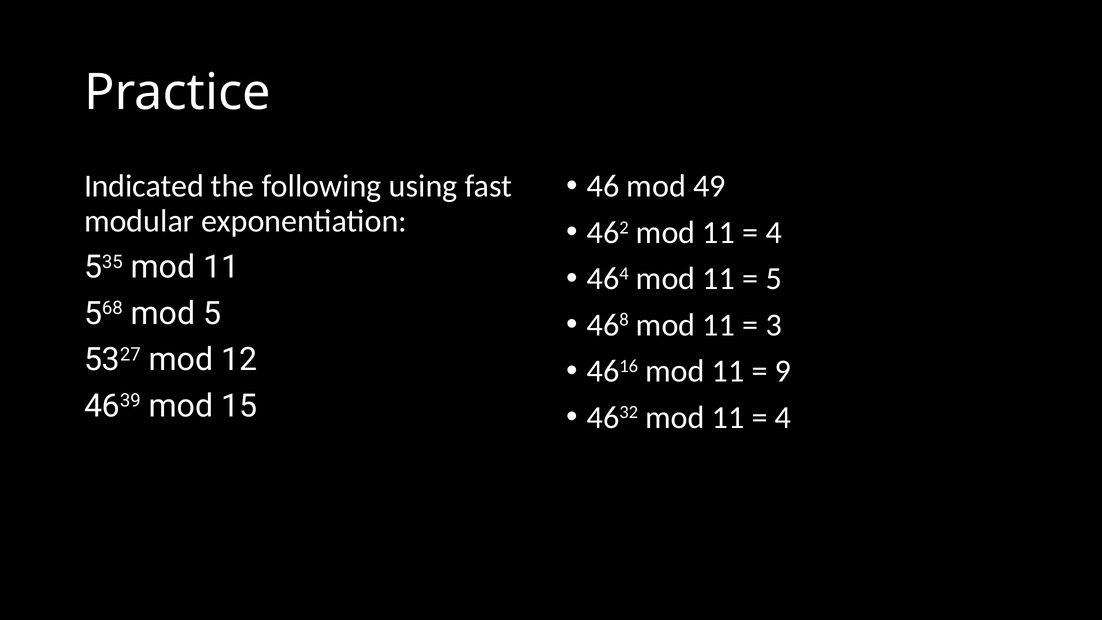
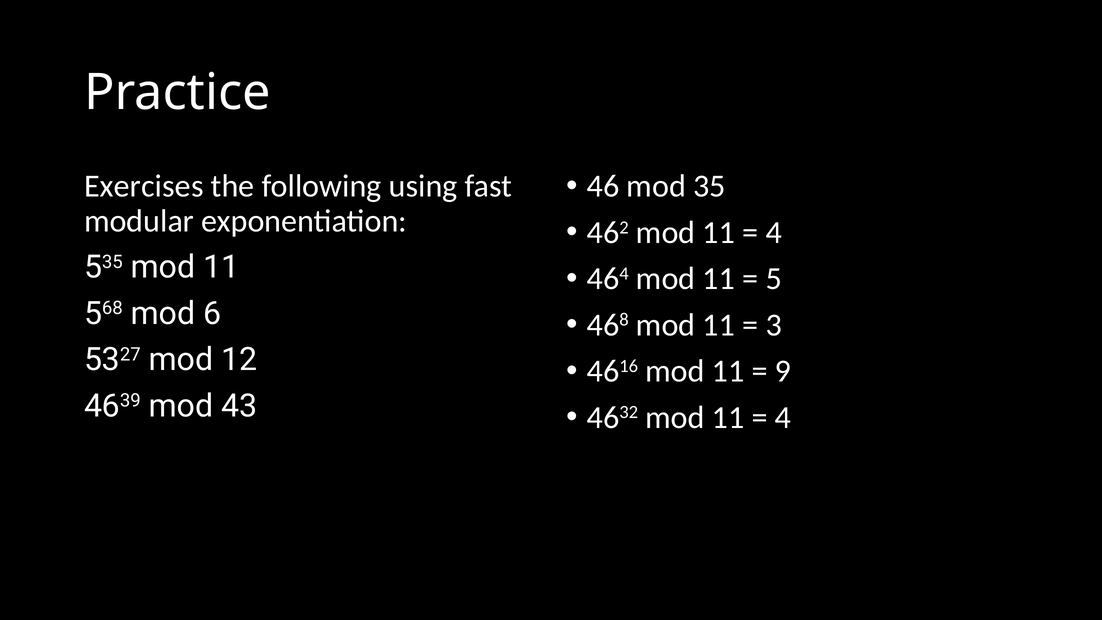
49: 49 -> 35
Indicated: Indicated -> Exercises
mod 5: 5 -> 6
15: 15 -> 43
